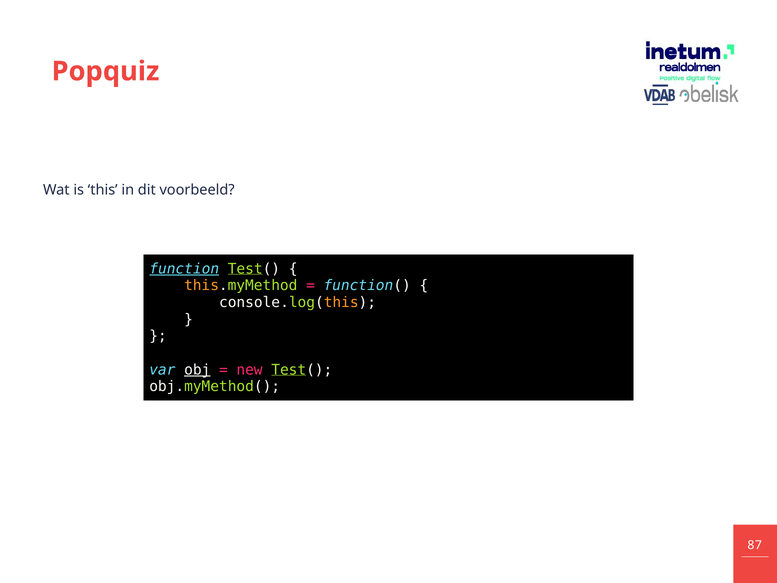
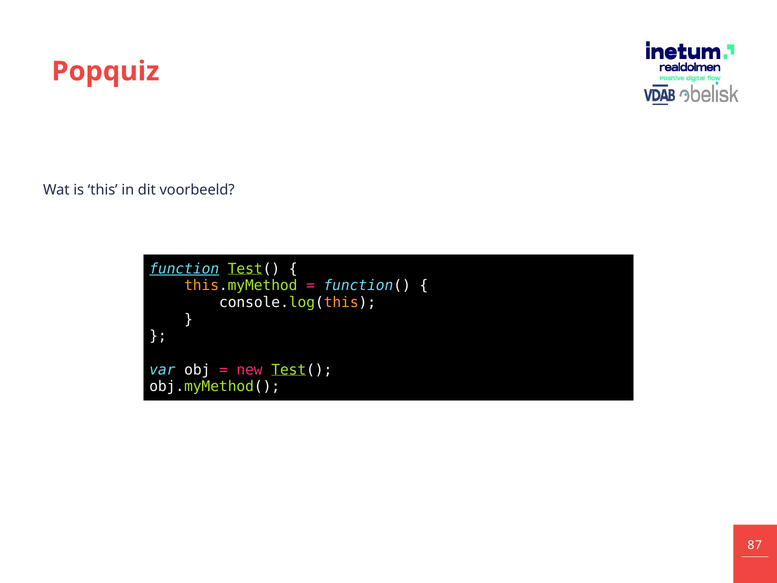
obj underline: present -> none
